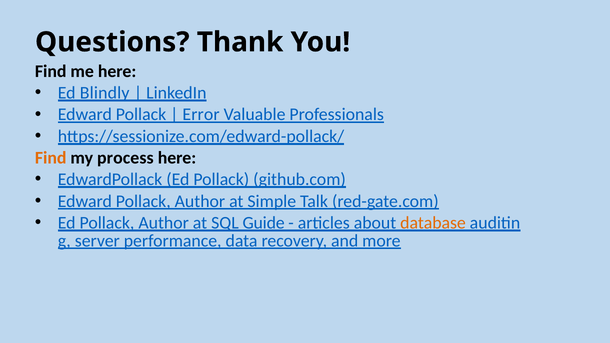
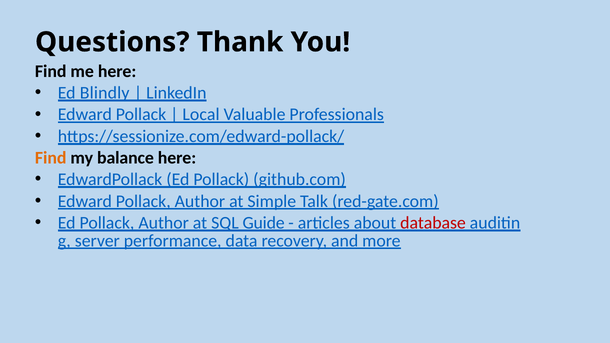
Error: Error -> Local
process: process -> balance
database colour: orange -> red
